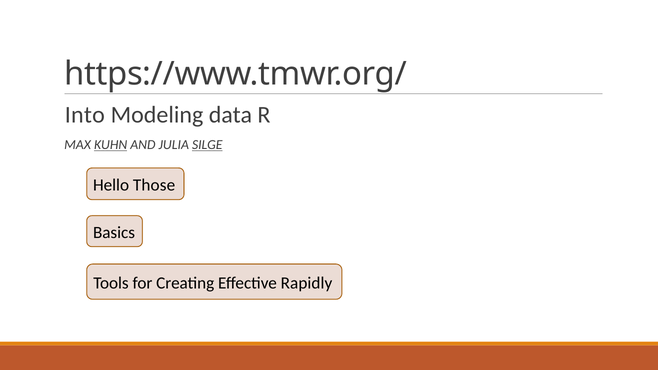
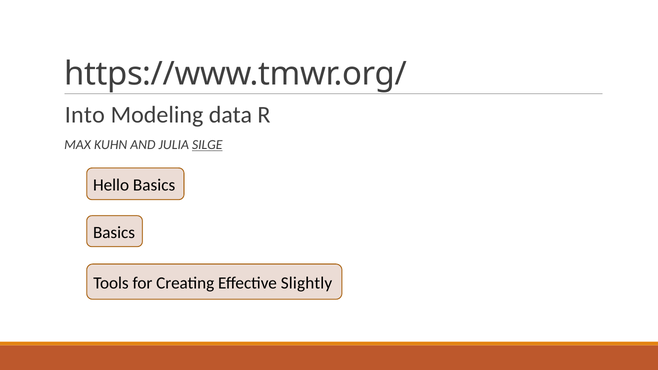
KUHN underline: present -> none
Hello Those: Those -> Basics
Rapidly: Rapidly -> Slightly
